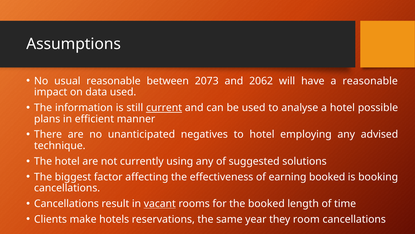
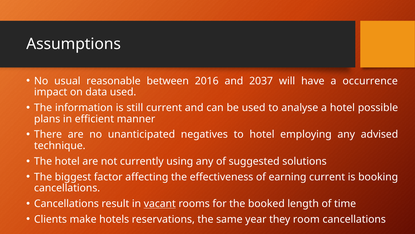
2073: 2073 -> 2016
2062: 2062 -> 2037
a reasonable: reasonable -> occurrence
current at (164, 108) underline: present -> none
earning booked: booked -> current
